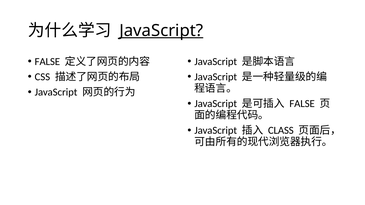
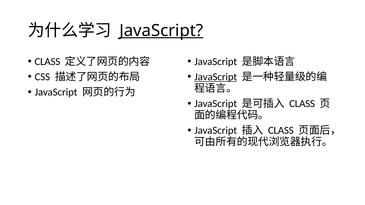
FALSE at (47, 62): FALSE -> CLASS
JavaScript at (216, 77) underline: none -> present
FALSE at (302, 104): FALSE -> CLASS
